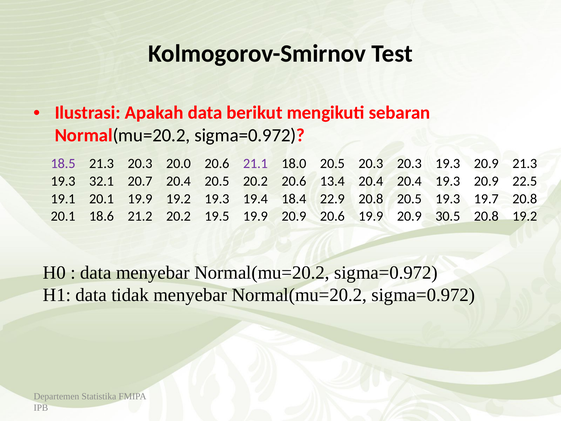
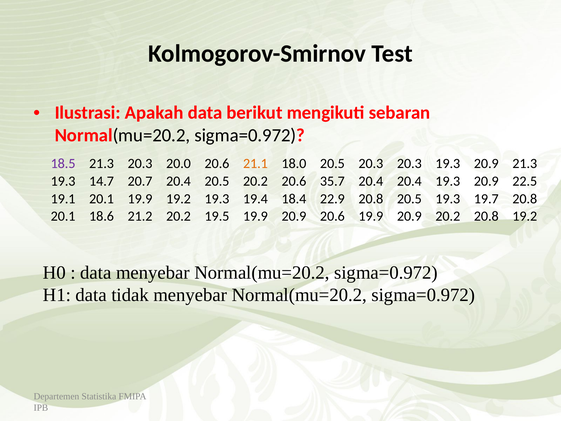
21.1 colour: purple -> orange
32.1: 32.1 -> 14.7
13.4: 13.4 -> 35.7
20.9 30.5: 30.5 -> 20.2
